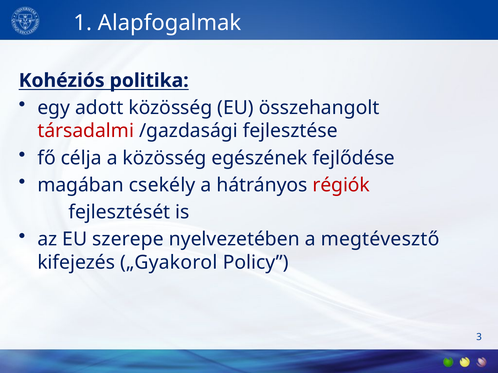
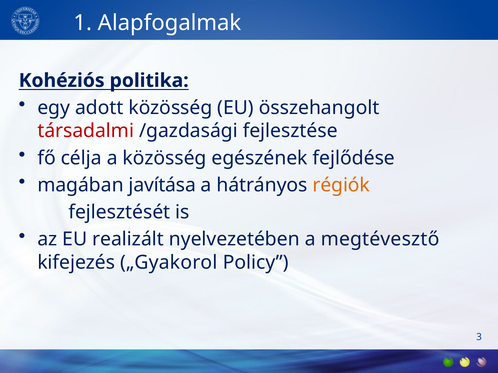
csekély: csekély -> javítása
régiók colour: red -> orange
szerepe: szerepe -> realizált
